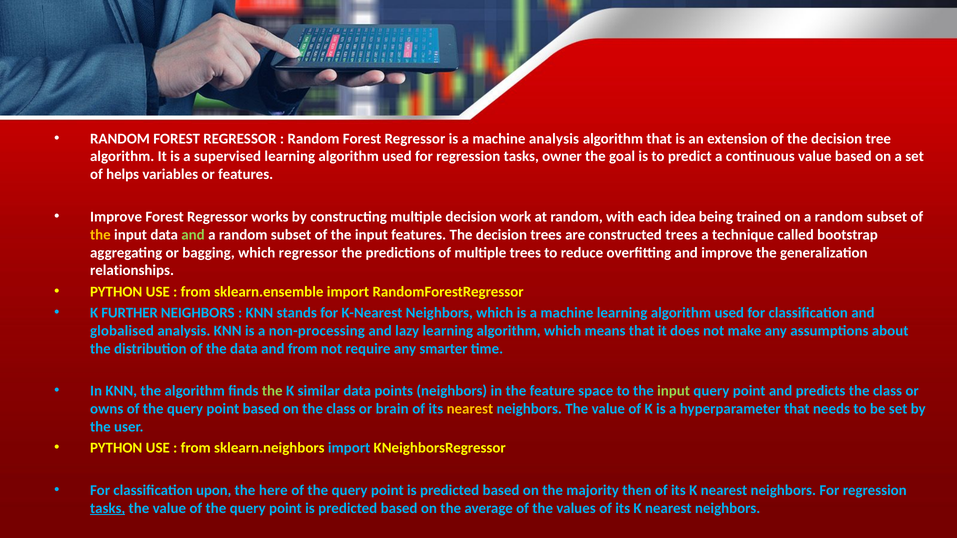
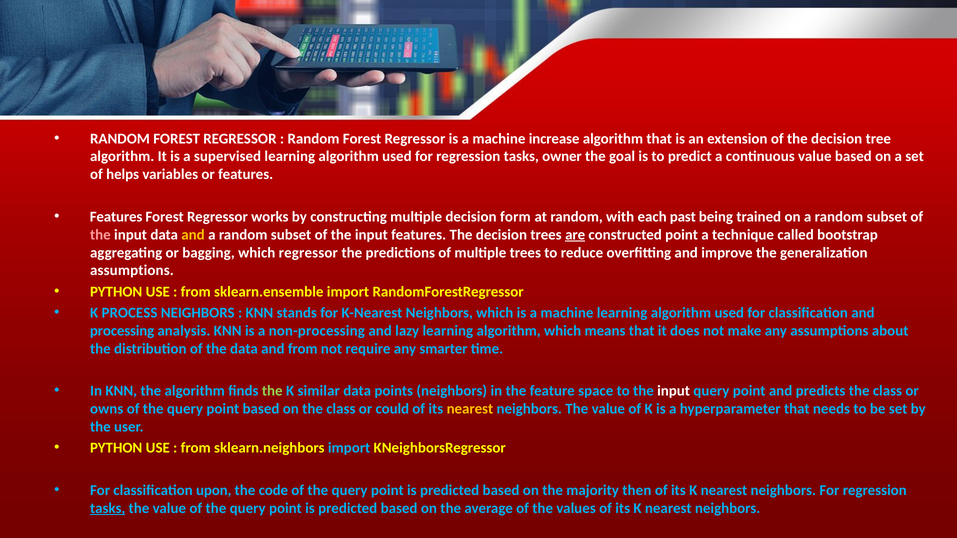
machine analysis: analysis -> increase
Improve at (116, 217): Improve -> Features
work: work -> form
idea: idea -> past
the at (100, 235) colour: yellow -> pink
and at (193, 235) colour: light green -> yellow
are underline: none -> present
constructed trees: trees -> point
relationships at (132, 271): relationships -> assumptions
FURTHER: FURTHER -> PROCESS
globalised: globalised -> processing
input at (674, 391) colour: light green -> white
brain: brain -> could
here: here -> code
